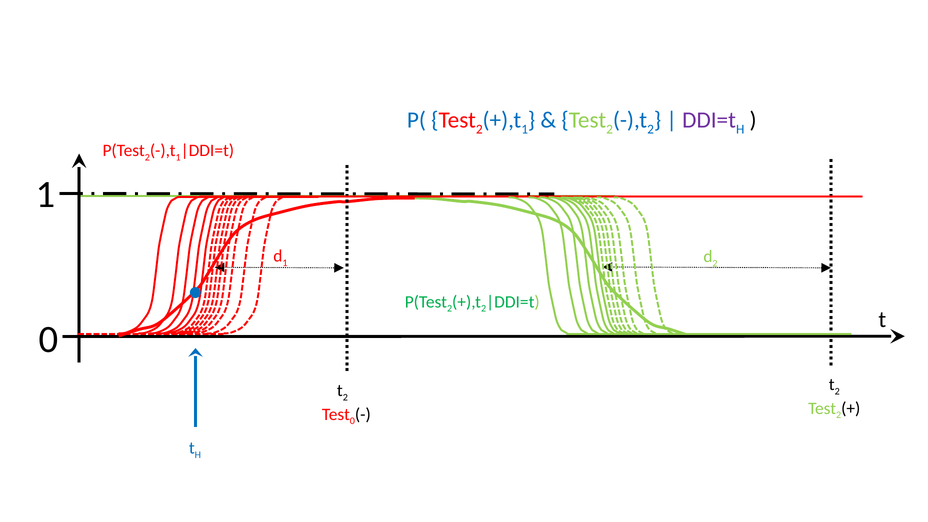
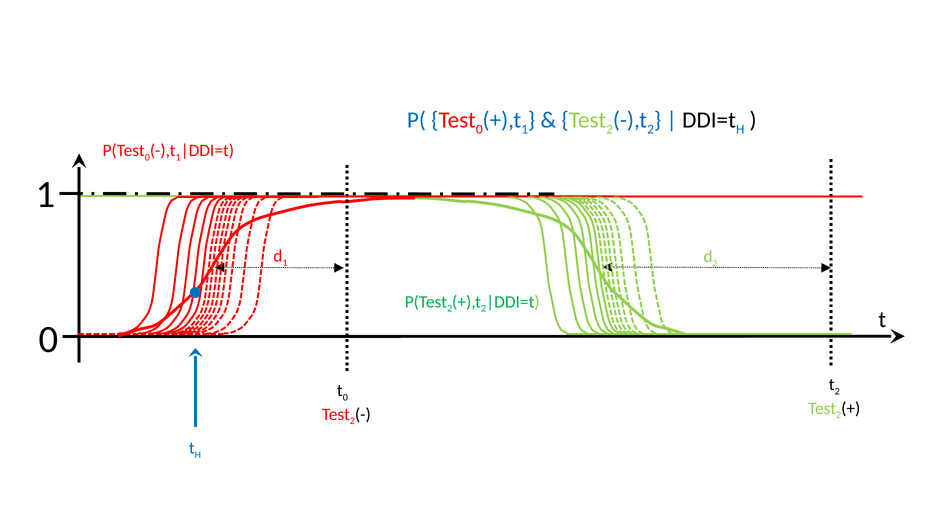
2 at (479, 129): 2 -> 0
DDI=t colour: purple -> black
2 at (147, 157): 2 -> 0
2 at (345, 397): 2 -> 0
0 at (352, 421): 0 -> 2
